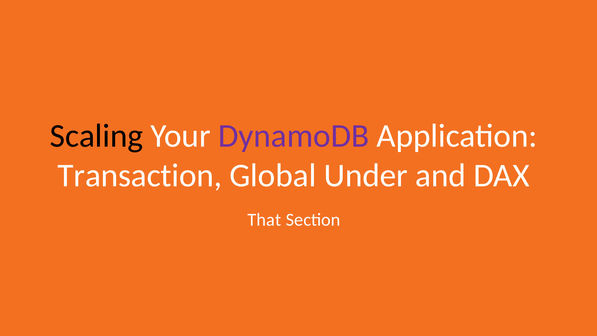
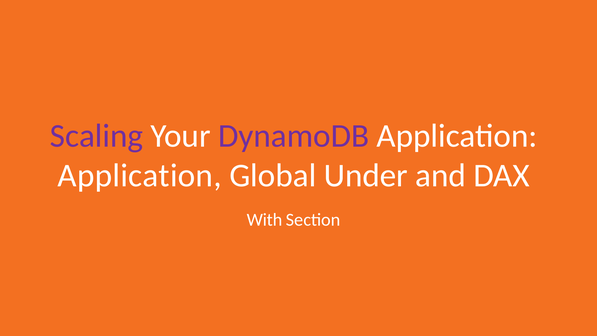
Scaling colour: black -> purple
Transaction at (140, 175): Transaction -> Application
That: That -> With
